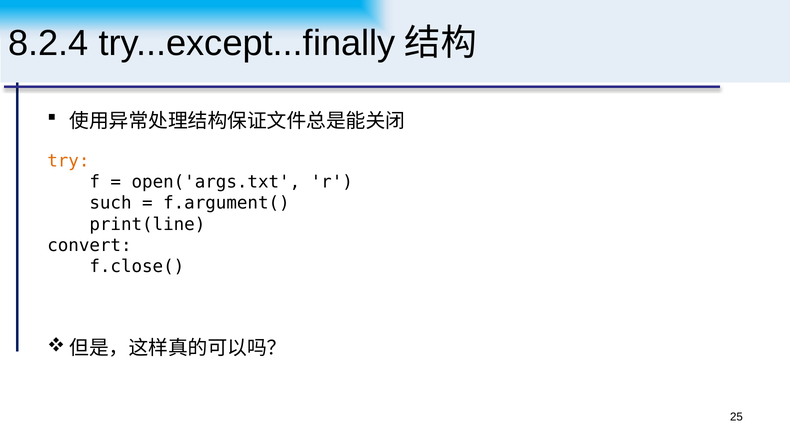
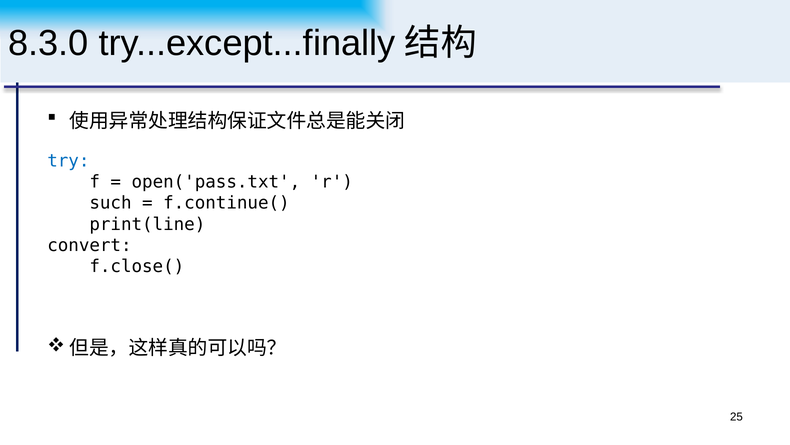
8.2.4: 8.2.4 -> 8.3.0
try colour: orange -> blue
open('args.txt: open('args.txt -> open('pass.txt
f.argument(: f.argument( -> f.continue(
